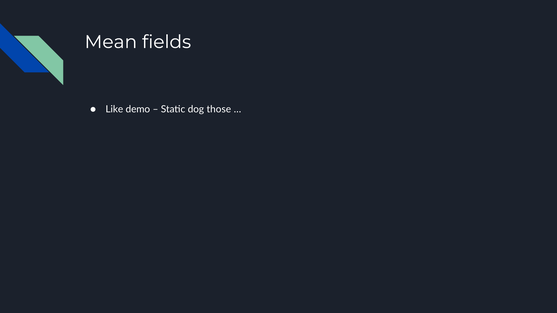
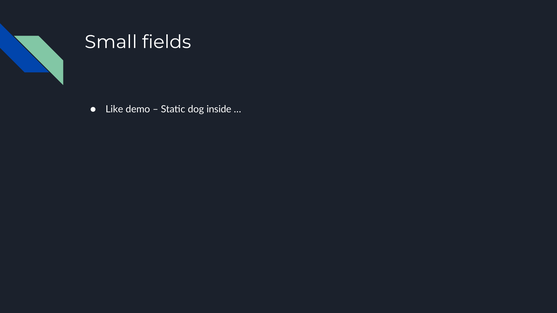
Mean: Mean -> Small
those: those -> inside
